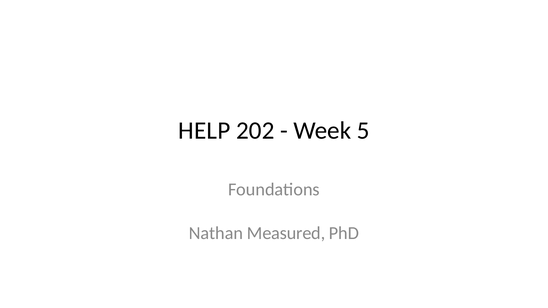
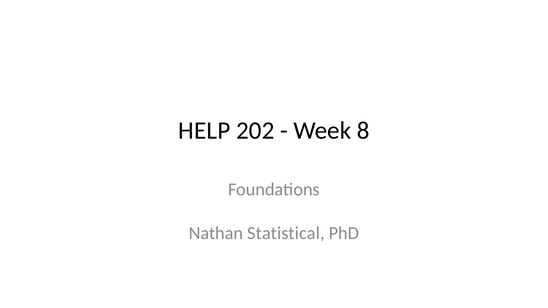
5: 5 -> 8
Measured: Measured -> Statistical
